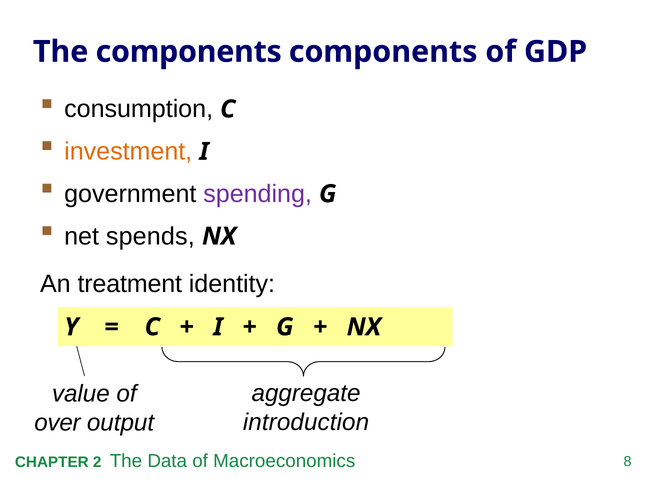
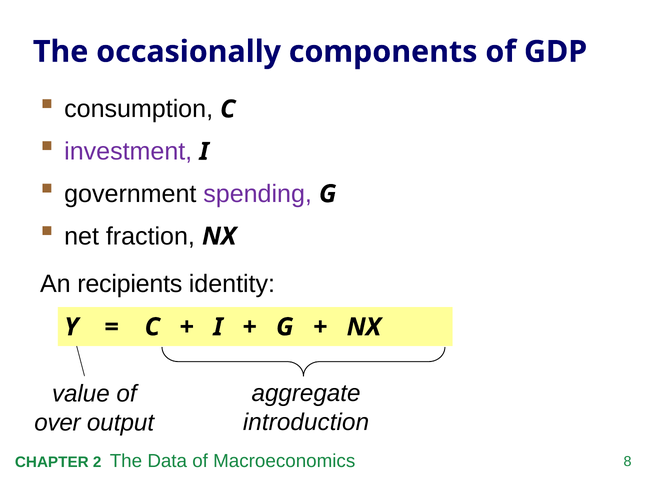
The components: components -> occasionally
investment colour: orange -> purple
spends: spends -> fraction
treatment: treatment -> recipients
